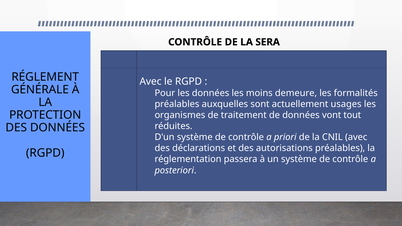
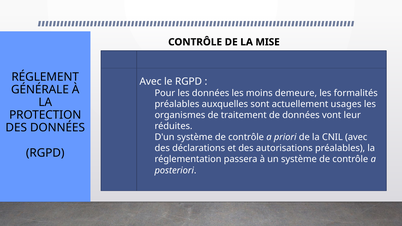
SERA: SERA -> MISE
tout: tout -> leur
